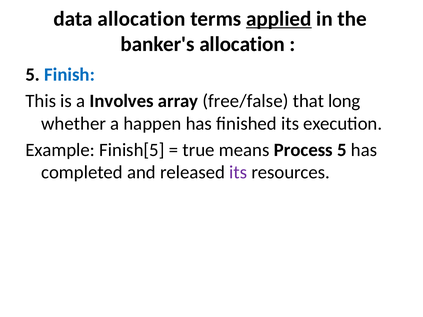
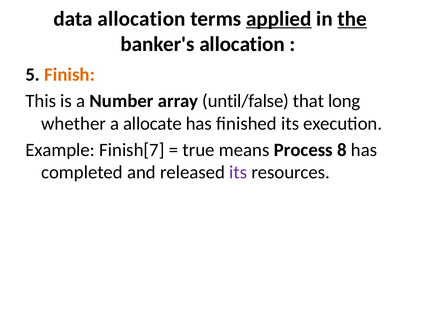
the underline: none -> present
Finish colour: blue -> orange
Involves: Involves -> Number
free/false: free/false -> until/false
happen: happen -> allocate
Finish[5: Finish[5 -> Finish[7
Process 5: 5 -> 8
